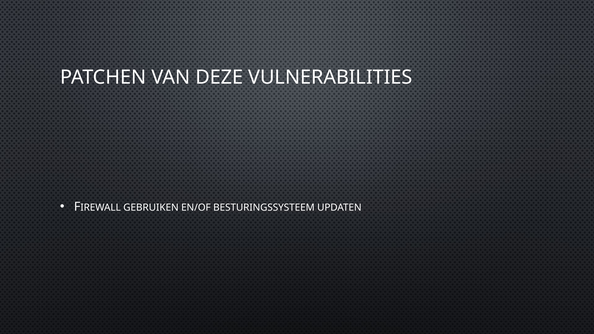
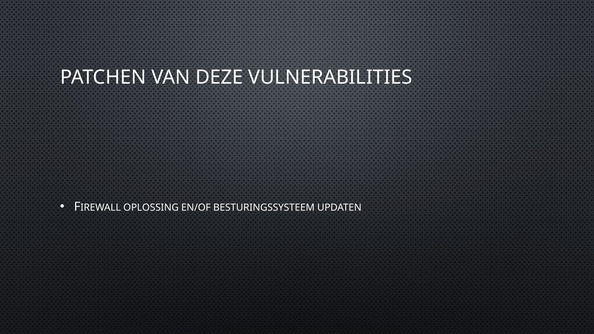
GEBRUIKEN: GEBRUIKEN -> OPLOSSING
